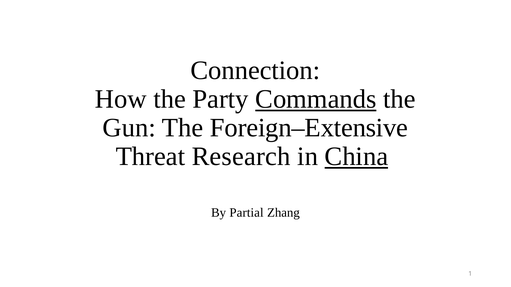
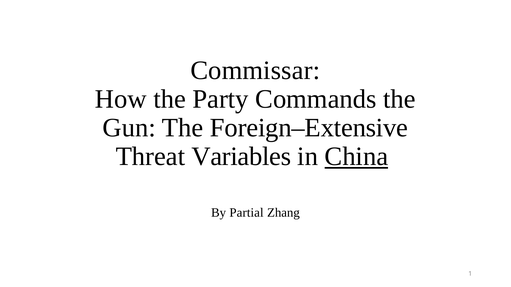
Connection: Connection -> Commissar
Commands underline: present -> none
Research: Research -> Variables
